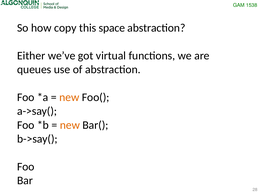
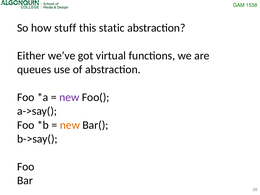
copy: copy -> stuff
space: space -> static
new at (69, 97) colour: orange -> purple
